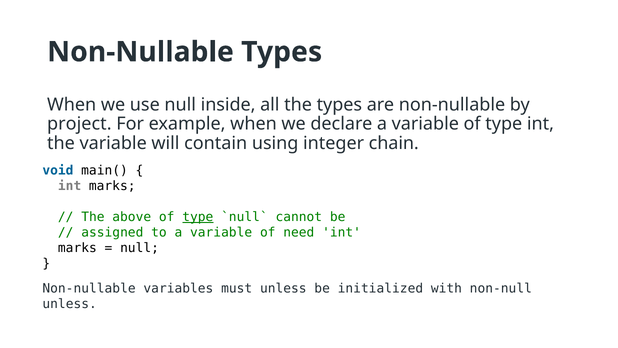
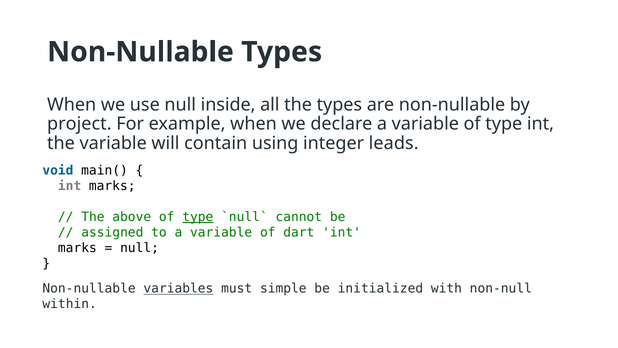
chain: chain -> leads
need: need -> dart
variables underline: none -> present
must unless: unless -> simple
unless at (70, 304): unless -> within
